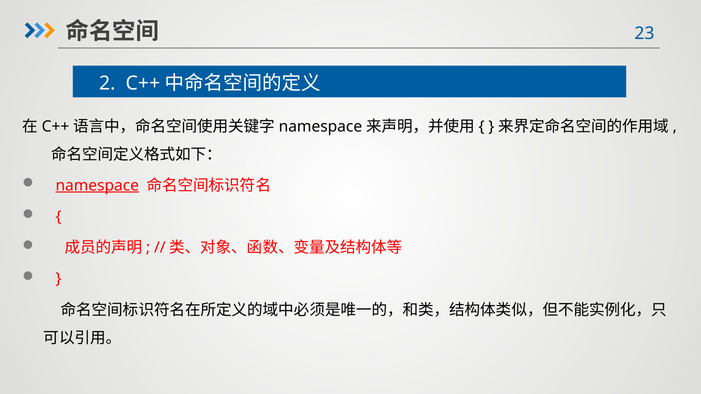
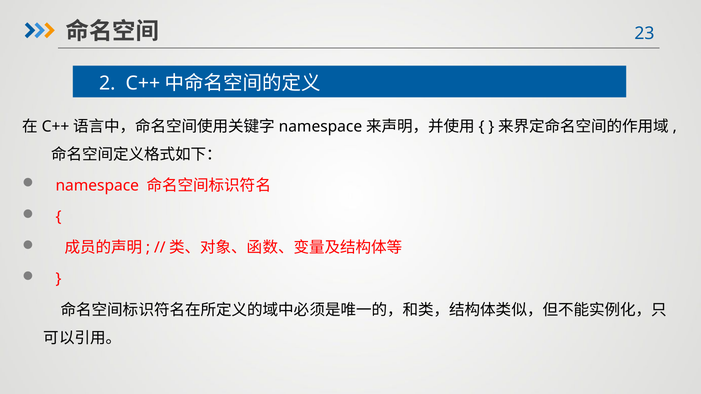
namespace underline: present -> none
